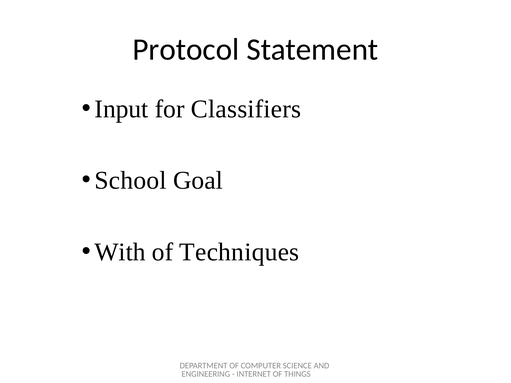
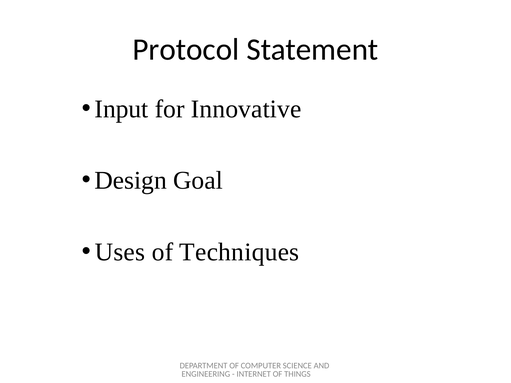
Classifiers: Classifiers -> Innovative
School: School -> Design
With: With -> Uses
